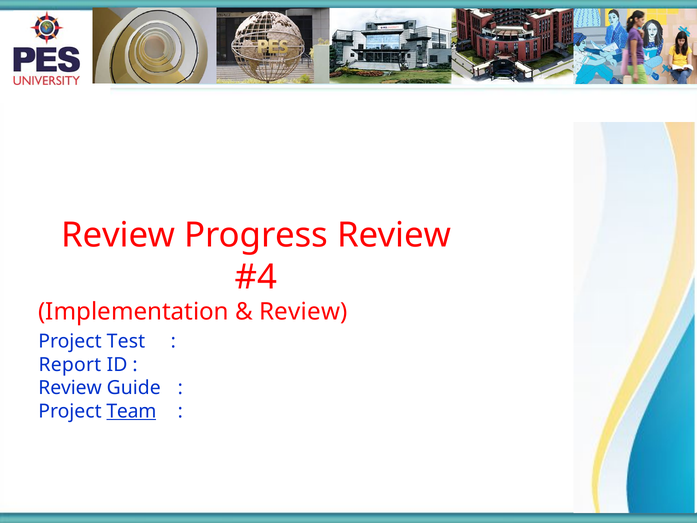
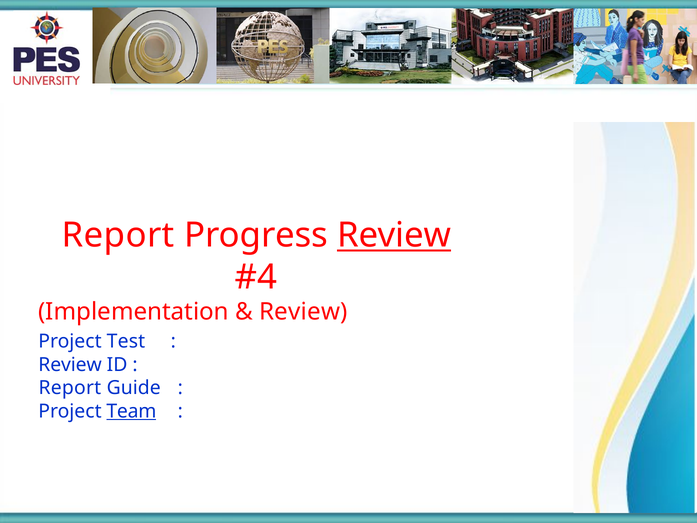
Review at (118, 235): Review -> Report
Review at (394, 235) underline: none -> present
Report at (70, 365): Report -> Review
Review at (70, 388): Review -> Report
